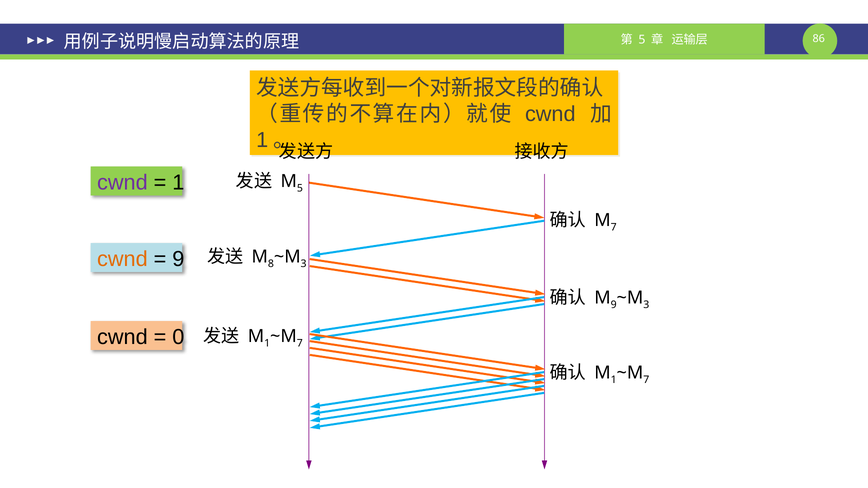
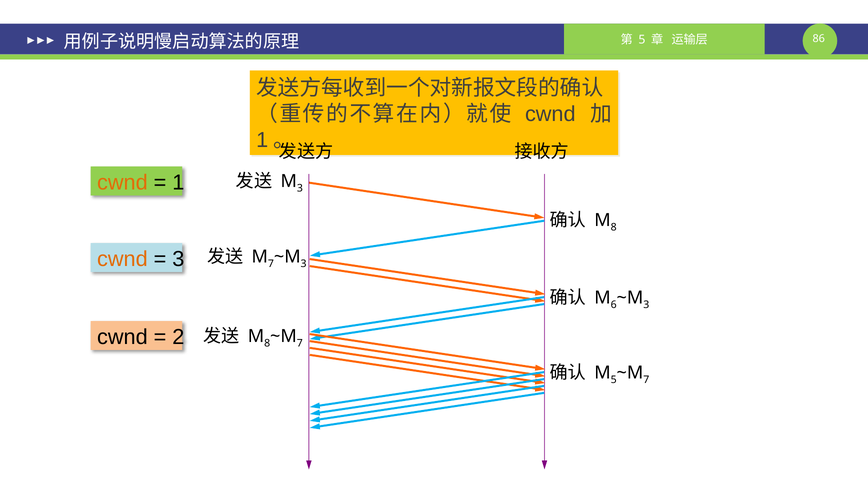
cwnd at (122, 182) colour: purple -> orange
5 at (300, 188): 5 -> 3
7 at (614, 227): 7 -> 8
9 at (178, 259): 9 -> 3
8 at (271, 264): 8 -> 7
9 at (614, 305): 9 -> 6
0: 0 -> 2
1 at (267, 343): 1 -> 8
1 at (614, 380): 1 -> 5
